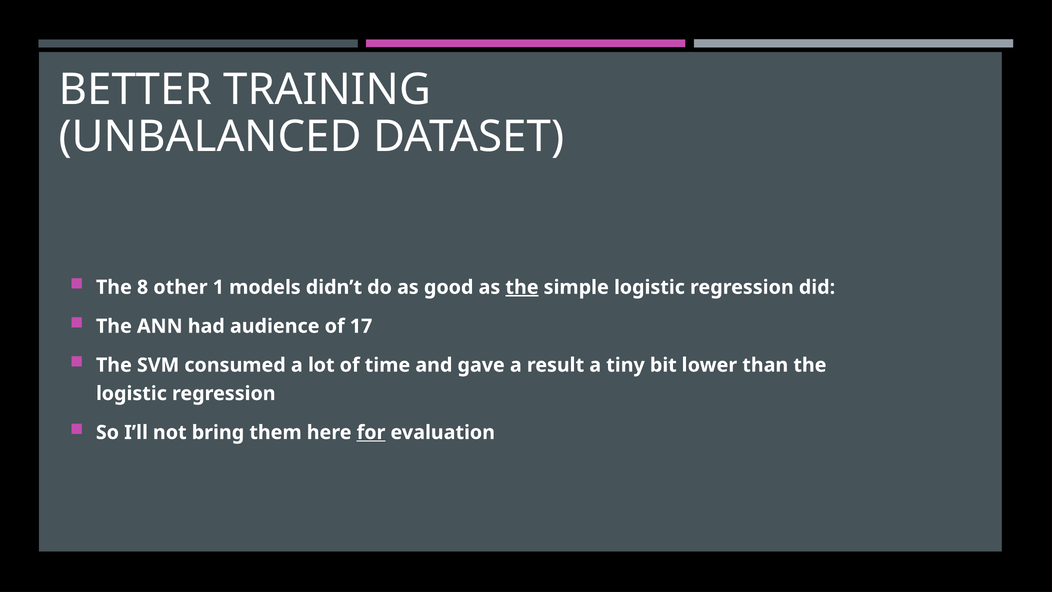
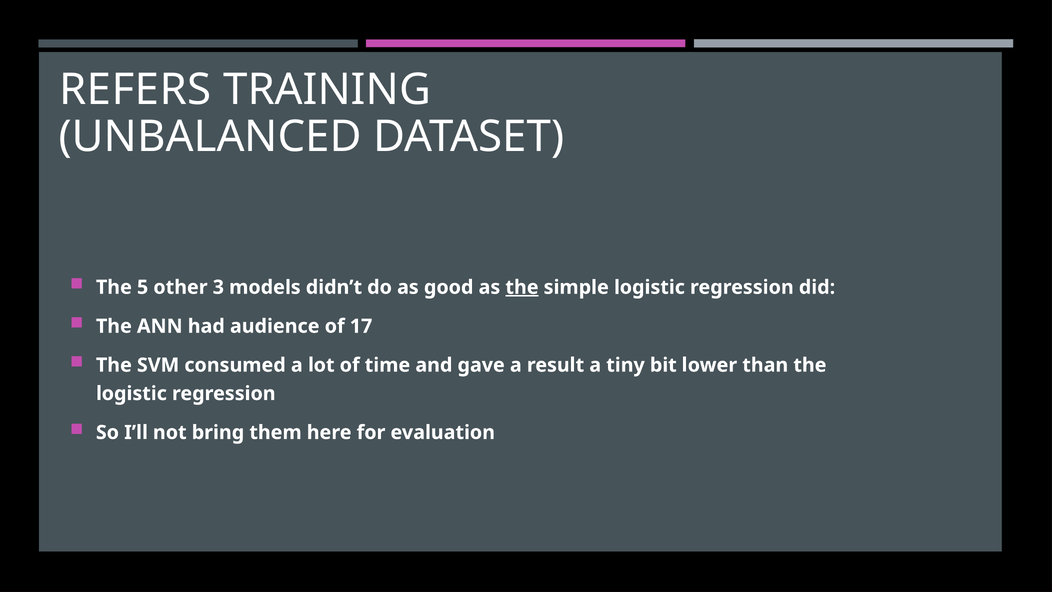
BETTER: BETTER -> REFERS
8: 8 -> 5
1: 1 -> 3
for underline: present -> none
